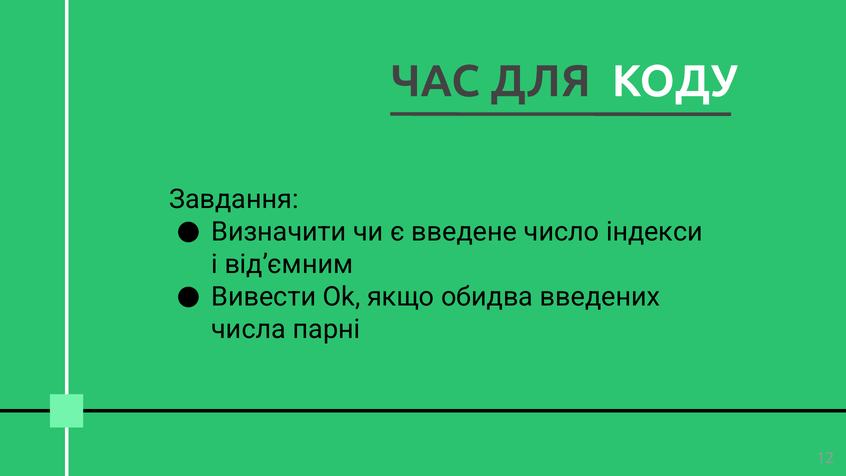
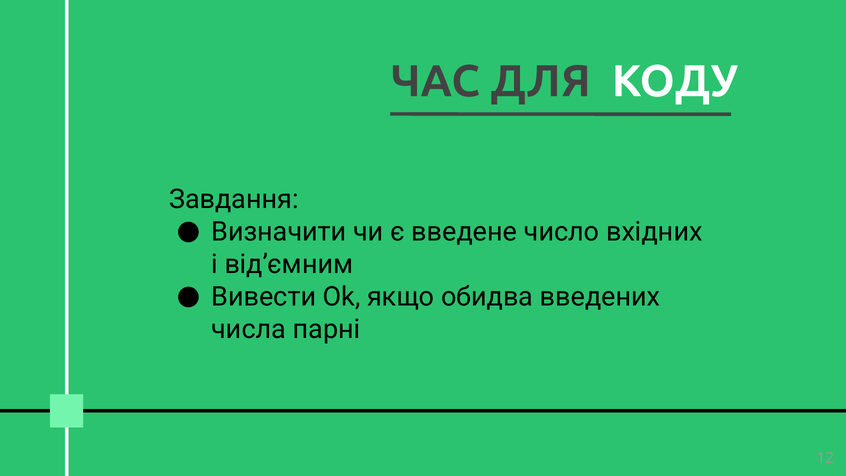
індекси: індекси -> вхідних
